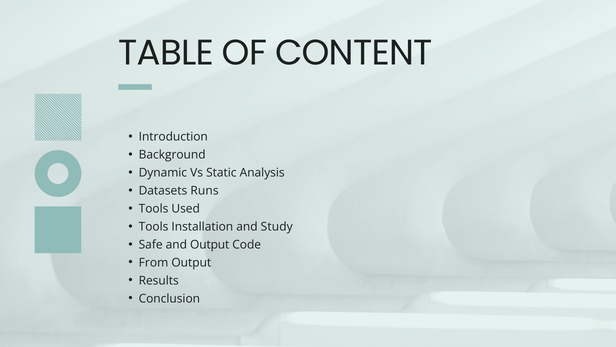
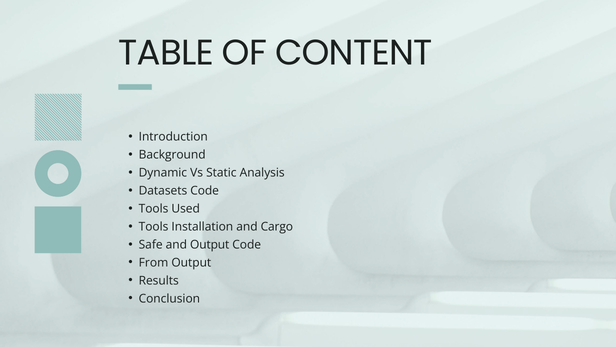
Datasets Runs: Runs -> Code
Study: Study -> Cargo
